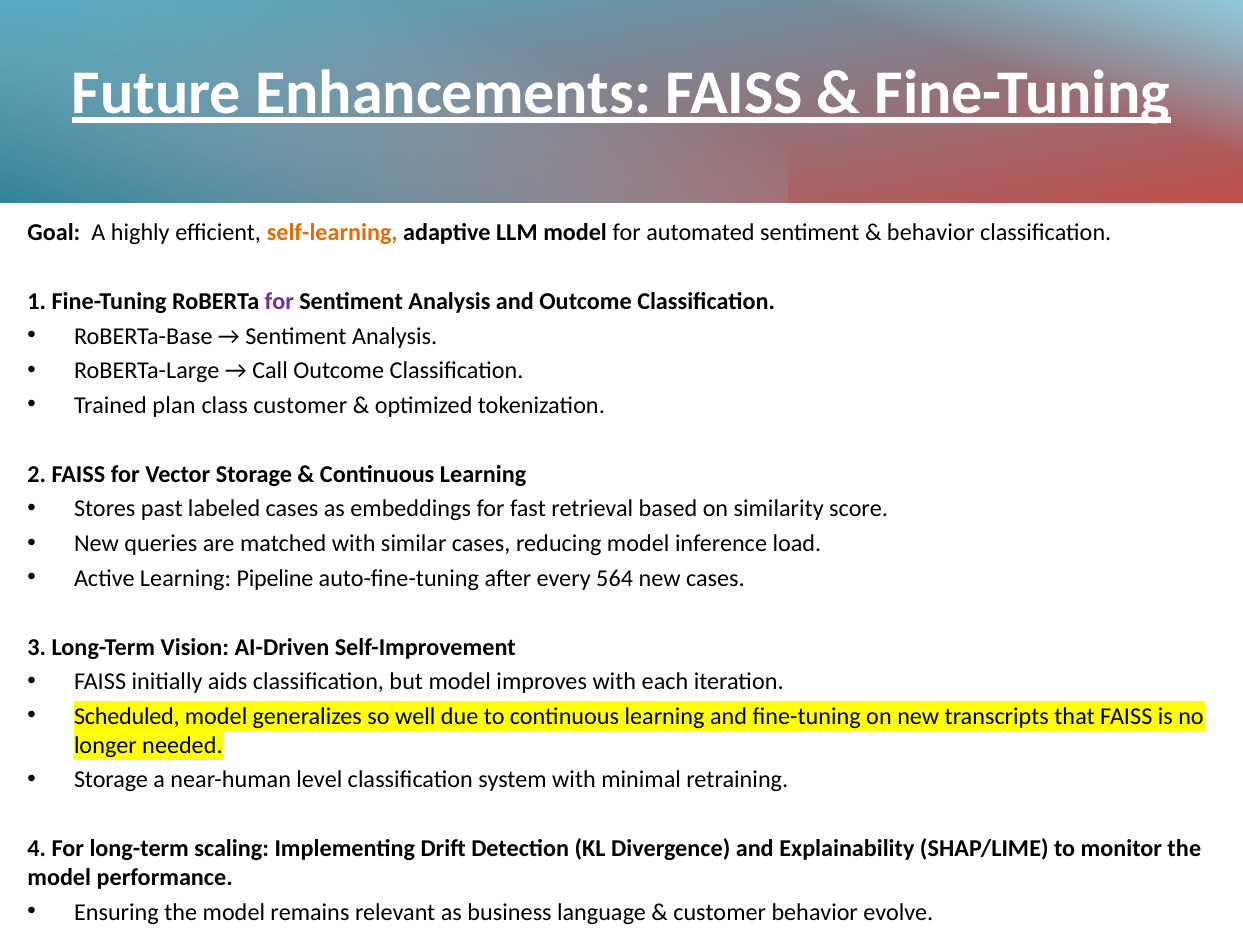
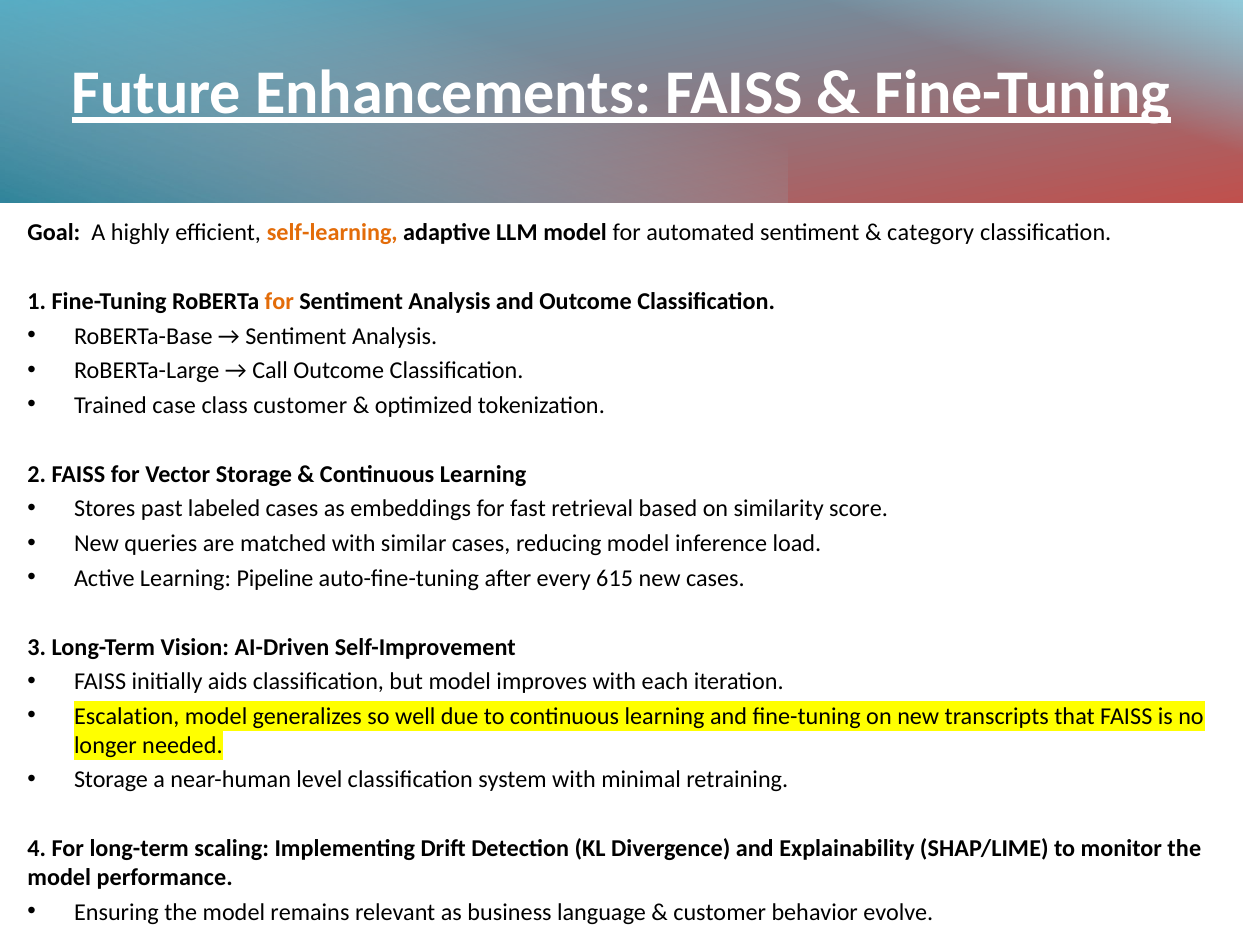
behavior at (931, 233): behavior -> category
for at (279, 302) colour: purple -> orange
plan: plan -> case
564: 564 -> 615
Scheduled: Scheduled -> Escalation
